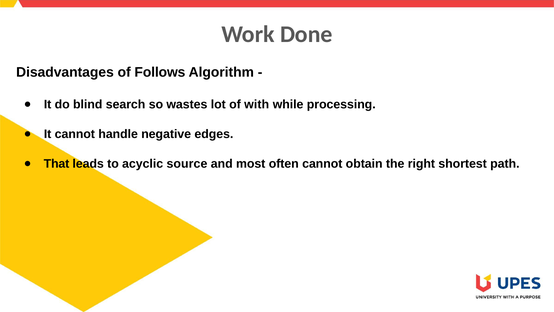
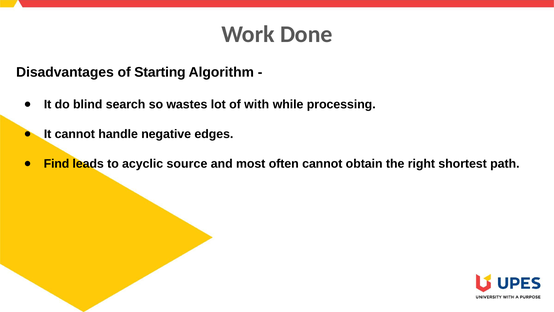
Follows: Follows -> Starting
That: That -> Find
